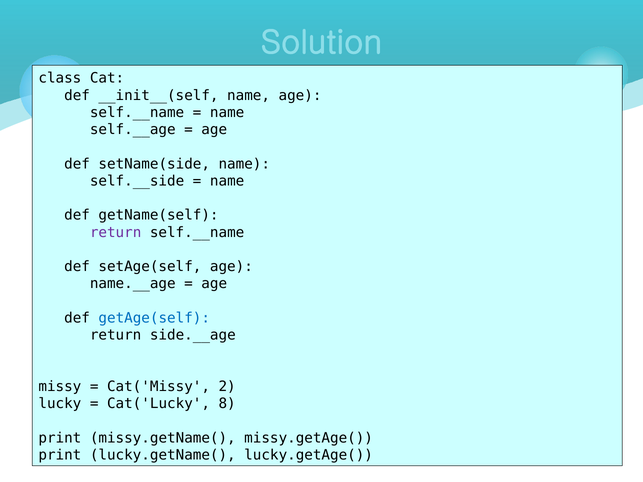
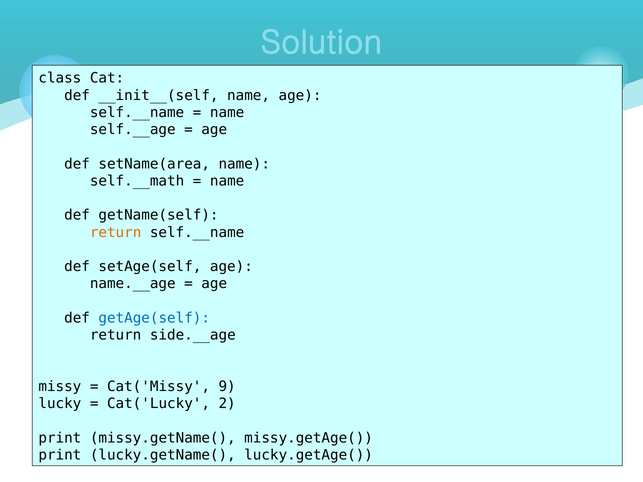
setName(side: setName(side -> setName(area
self.__side: self.__side -> self.__math
return at (116, 232) colour: purple -> orange
2: 2 -> 9
8: 8 -> 2
